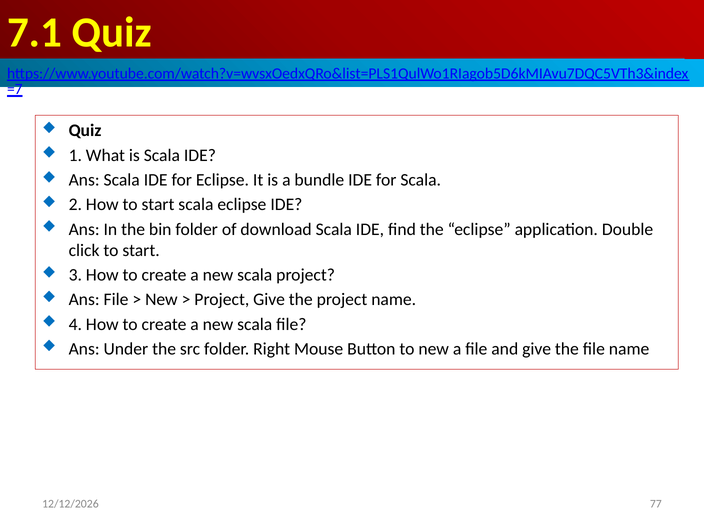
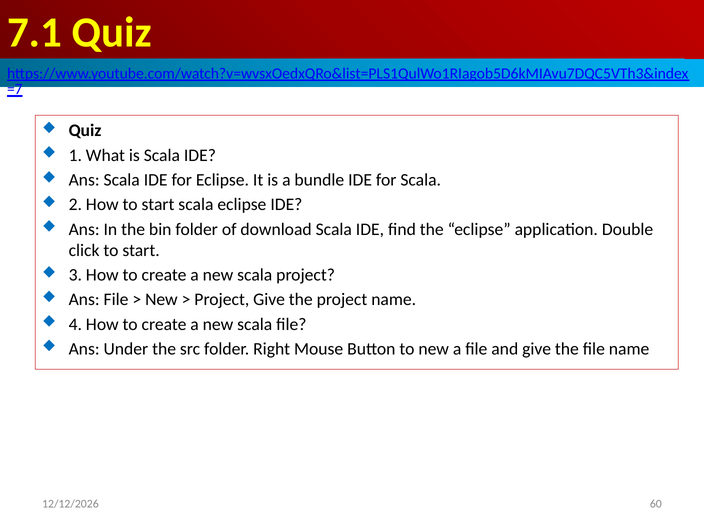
77: 77 -> 60
